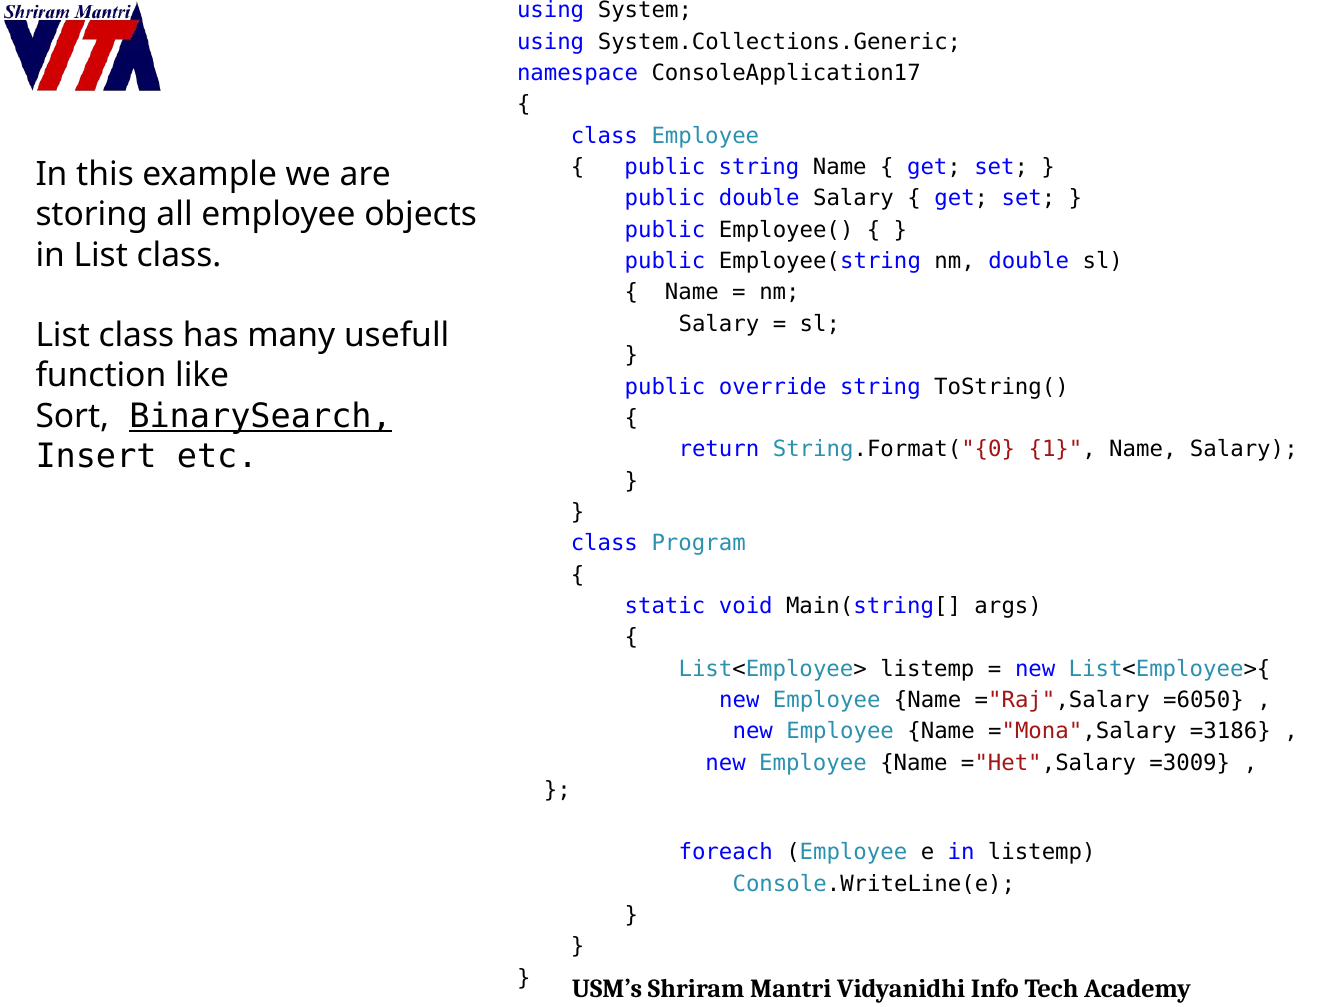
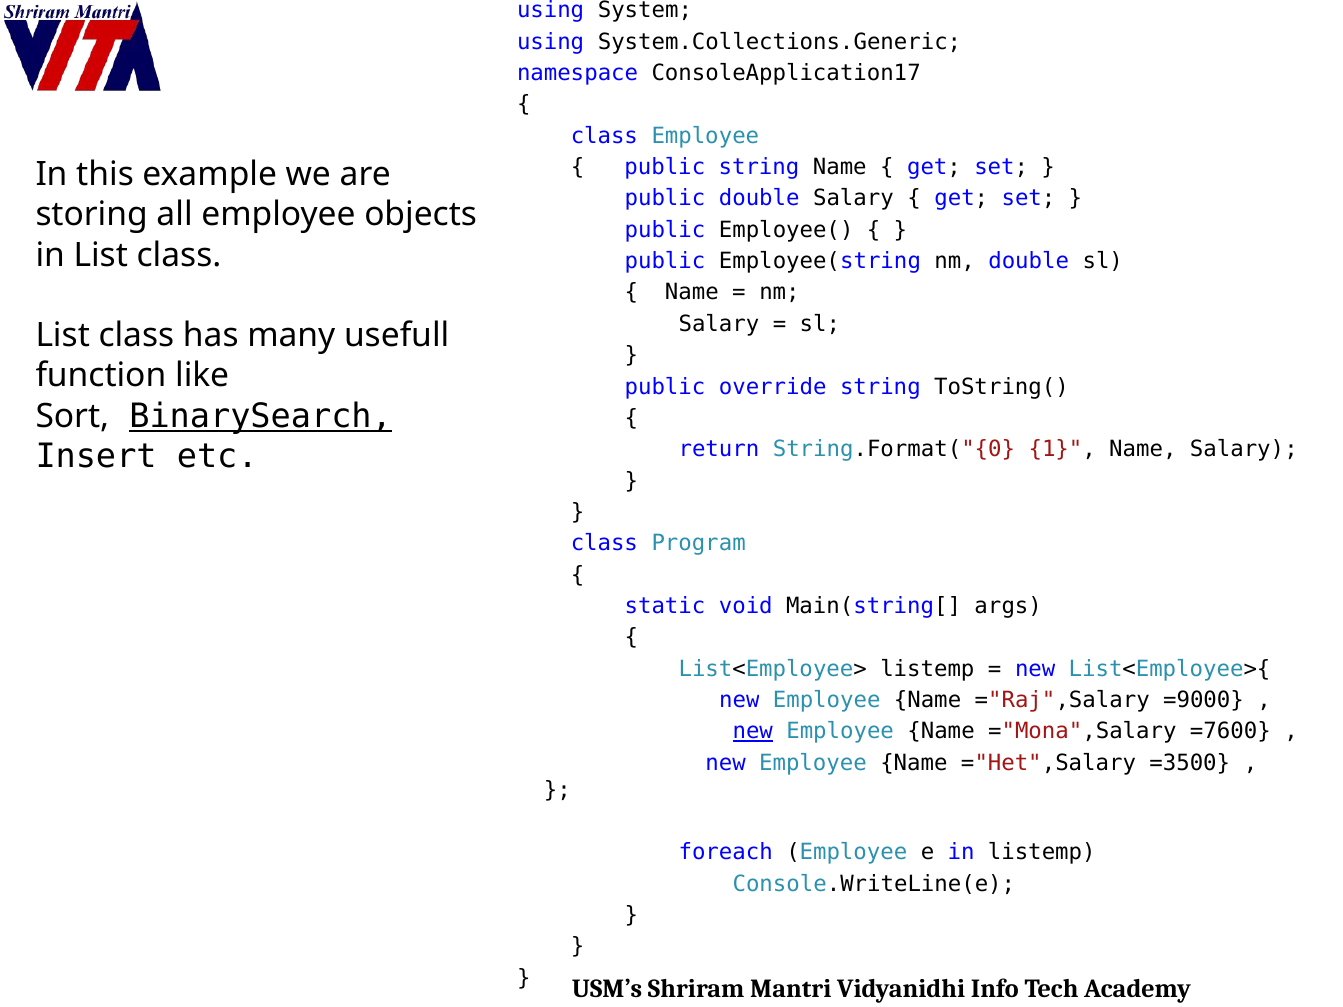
=6050: =6050 -> =9000
new at (753, 732) underline: none -> present
=3186: =3186 -> =7600
=3009: =3009 -> =3500
